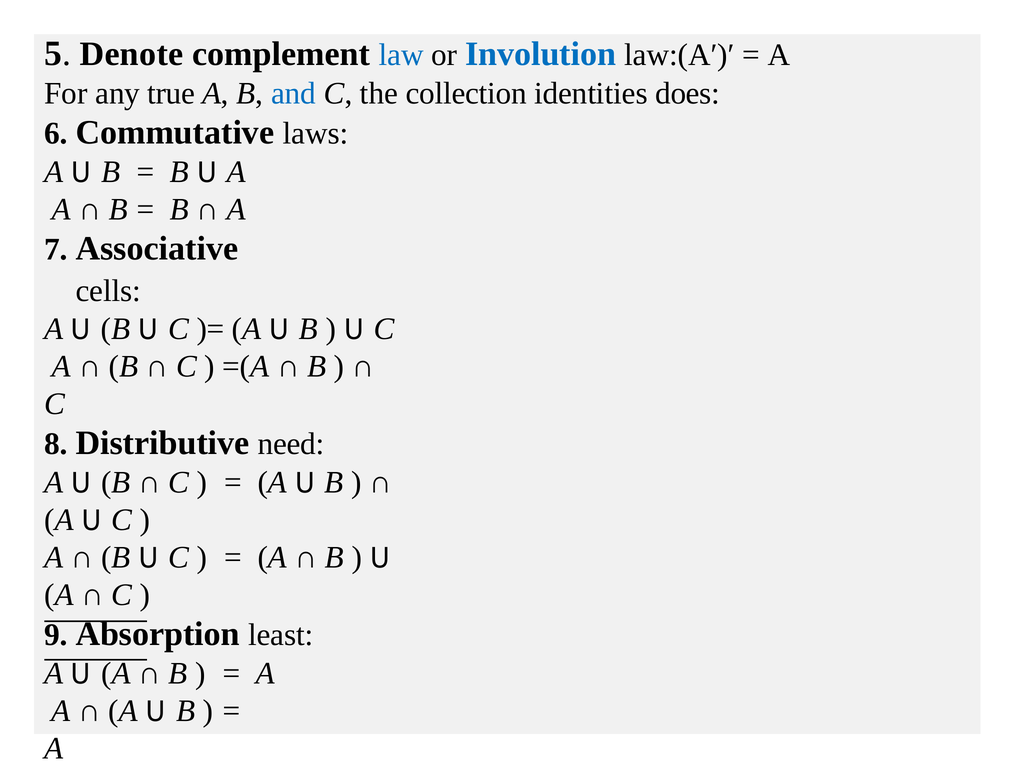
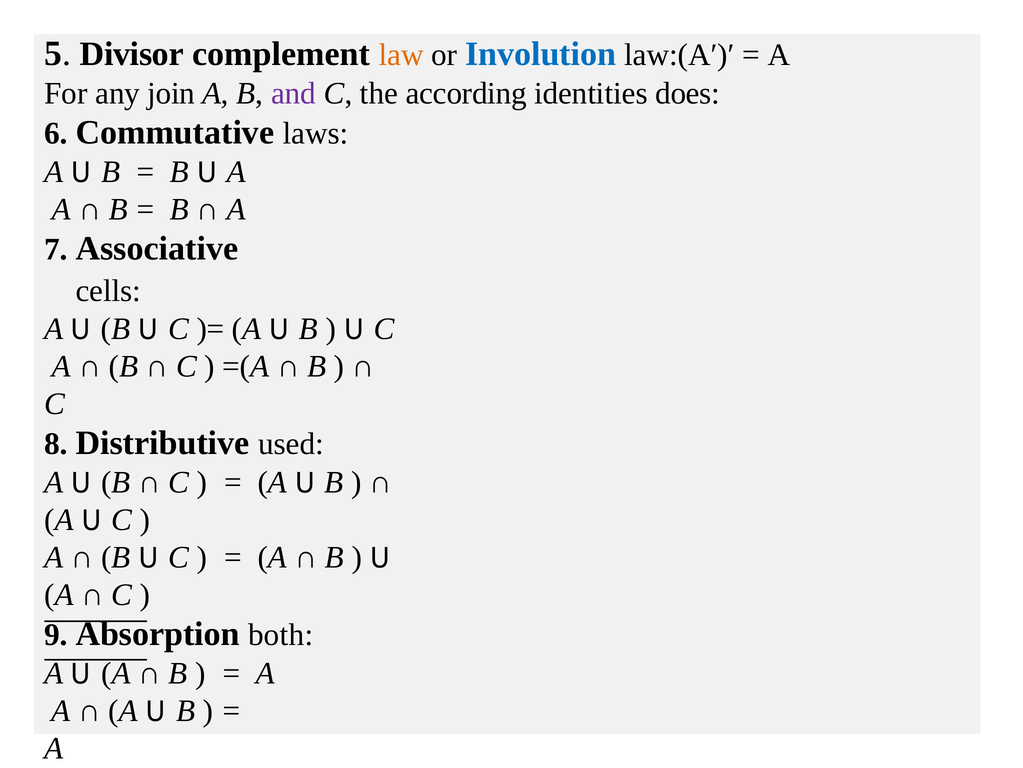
Denote: Denote -> Divisor
law colour: blue -> orange
true: true -> join
and colour: blue -> purple
collection: collection -> according
need: need -> used
least: least -> both
